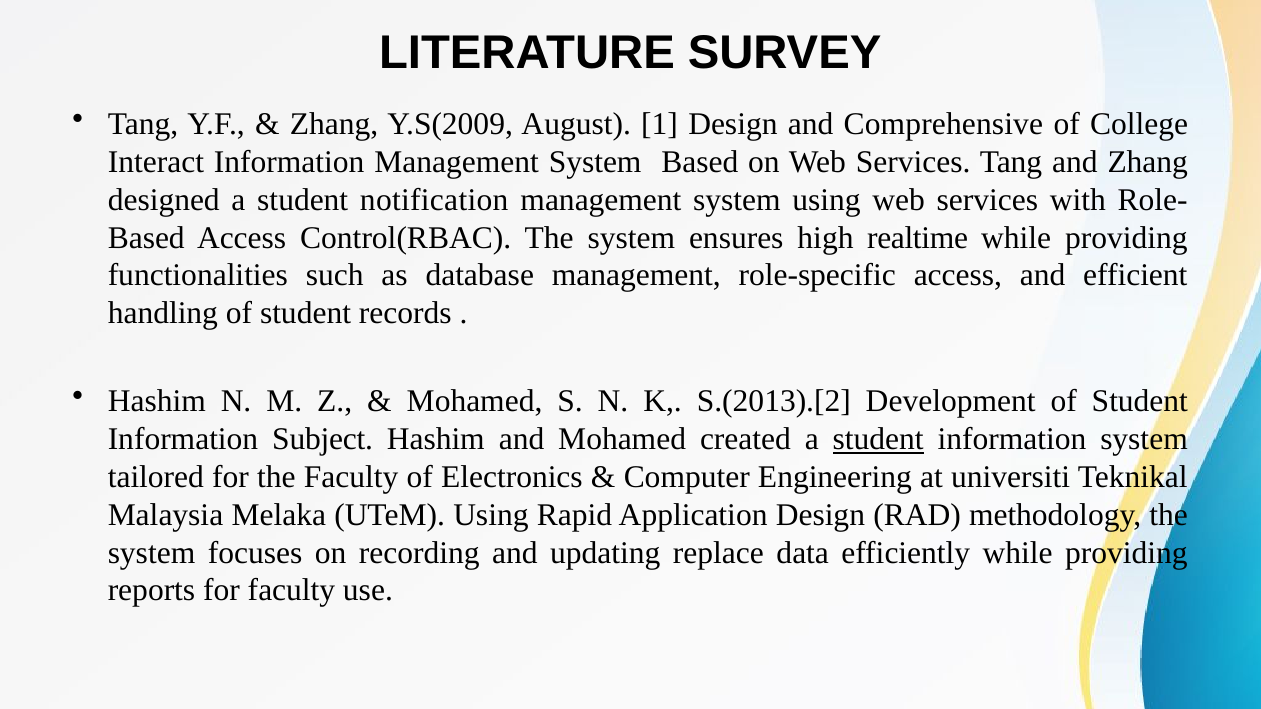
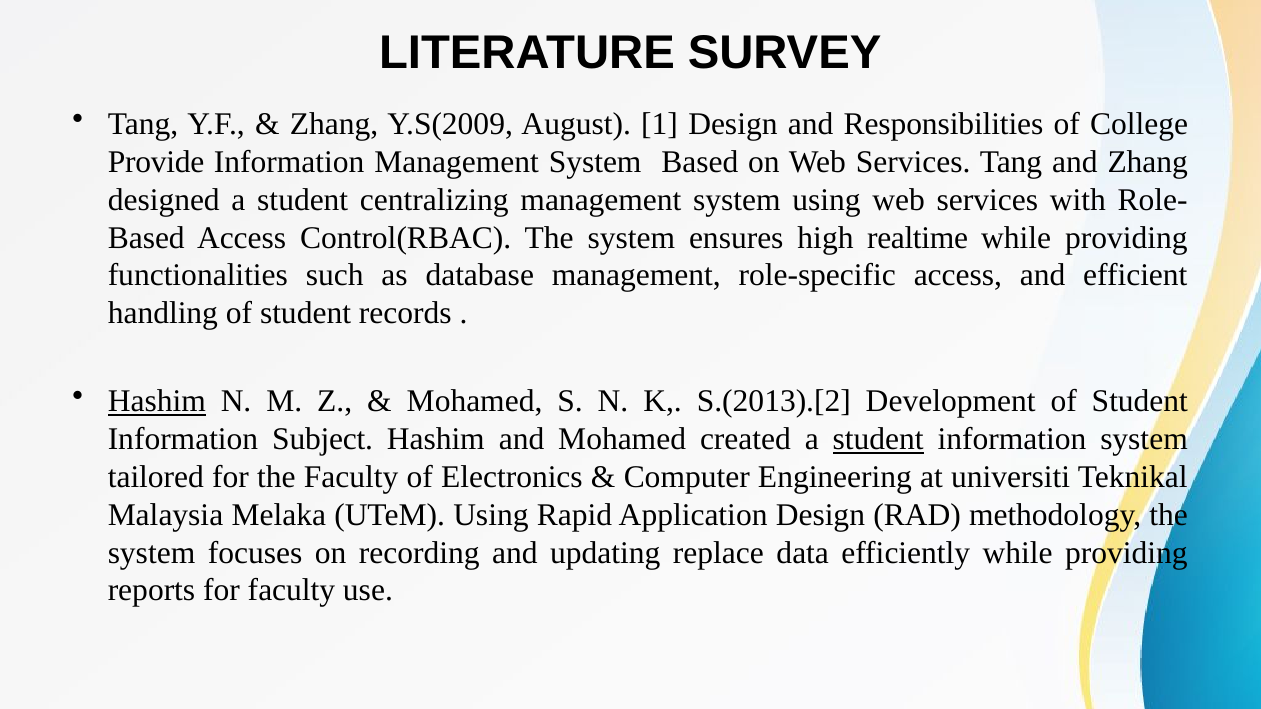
Comprehensive: Comprehensive -> Responsibilities
Interact: Interact -> Provide
notification: notification -> centralizing
Hashim at (157, 402) underline: none -> present
